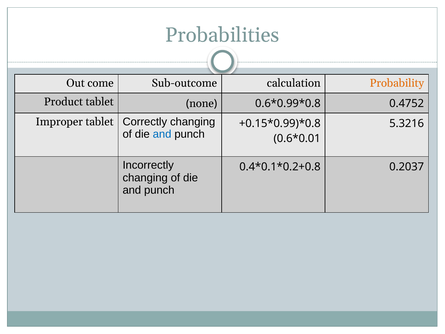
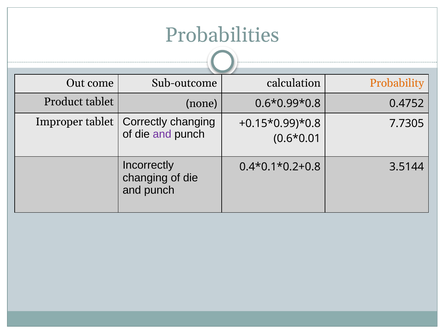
5.3216: 5.3216 -> 7.7305
and at (162, 134) colour: blue -> purple
0.2037: 0.2037 -> 3.5144
